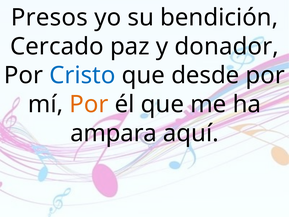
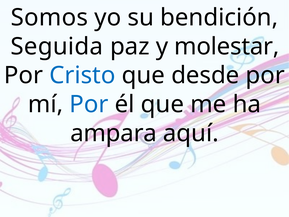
Presos: Presos -> Somos
Cercado: Cercado -> Seguida
donador: donador -> molestar
Por at (89, 104) colour: orange -> blue
